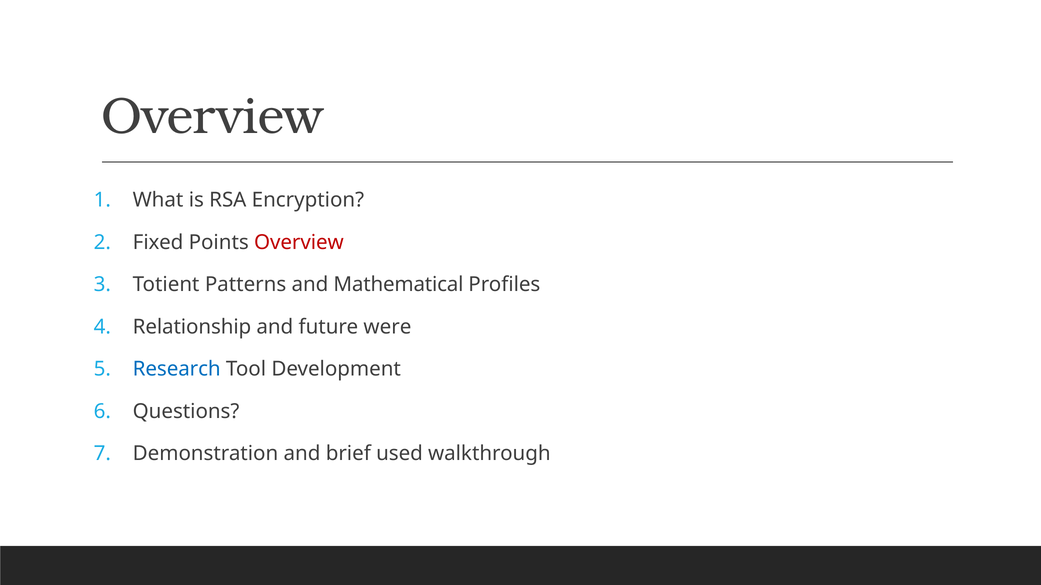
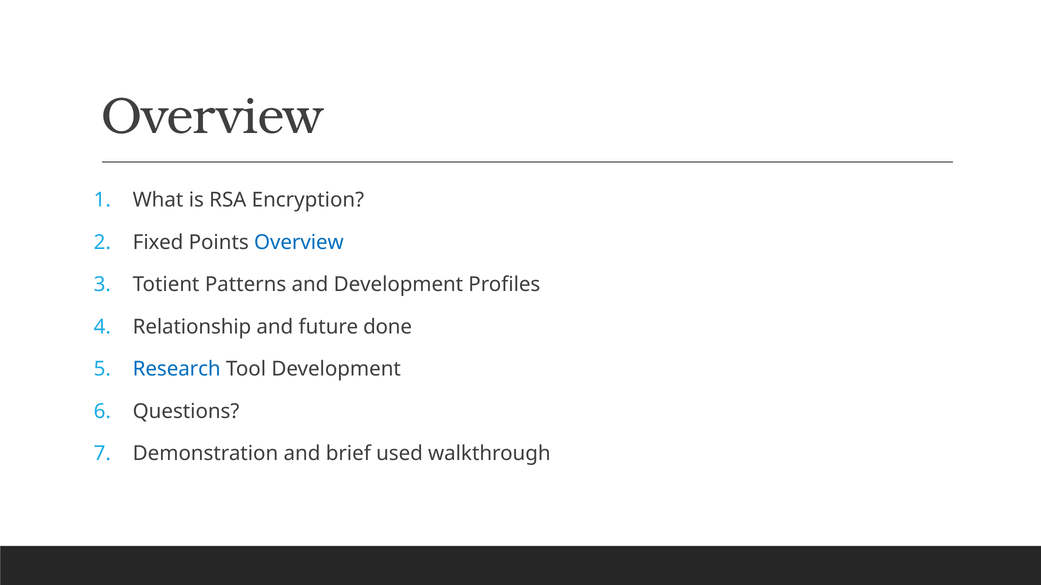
Overview at (299, 242) colour: red -> blue
and Mathematical: Mathematical -> Development
were: were -> done
